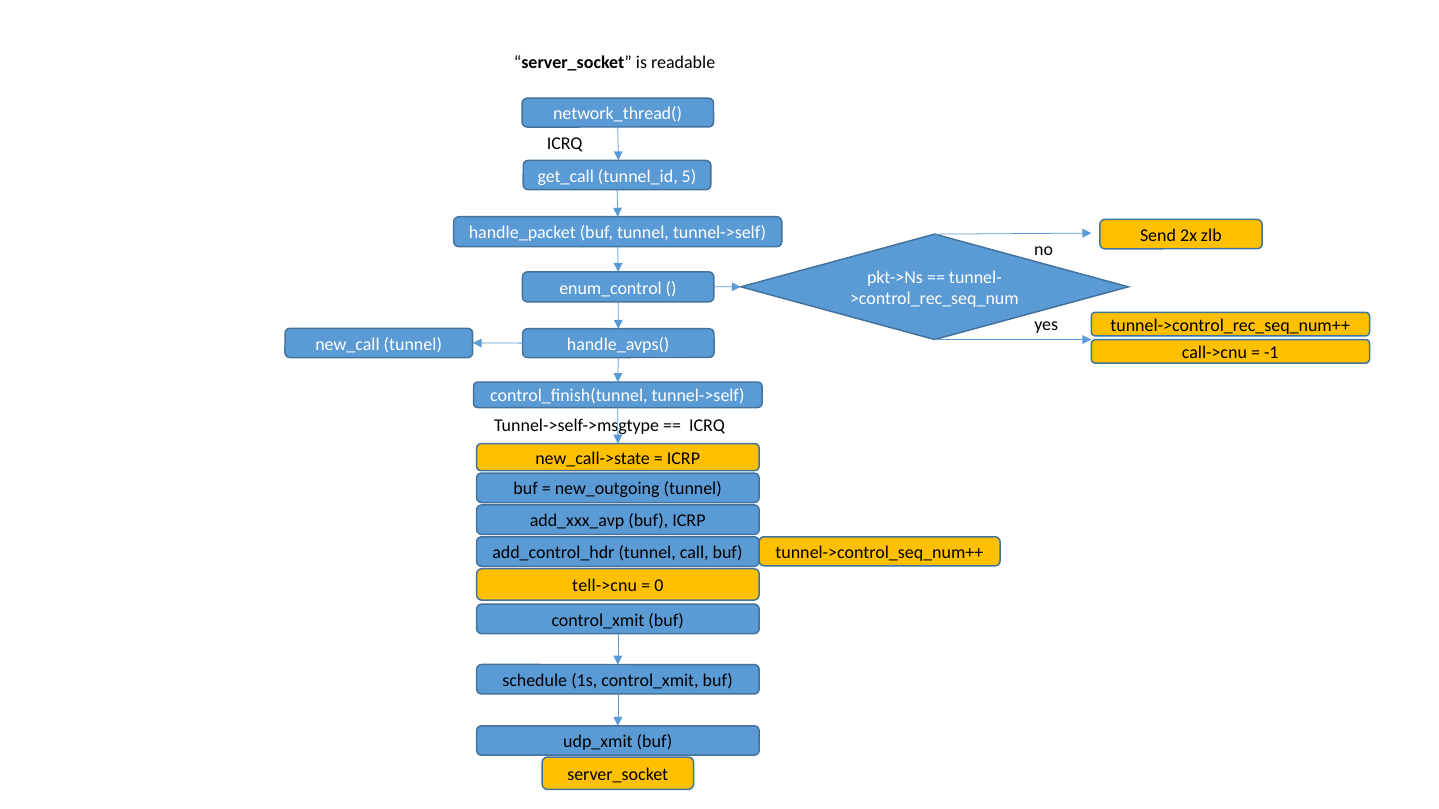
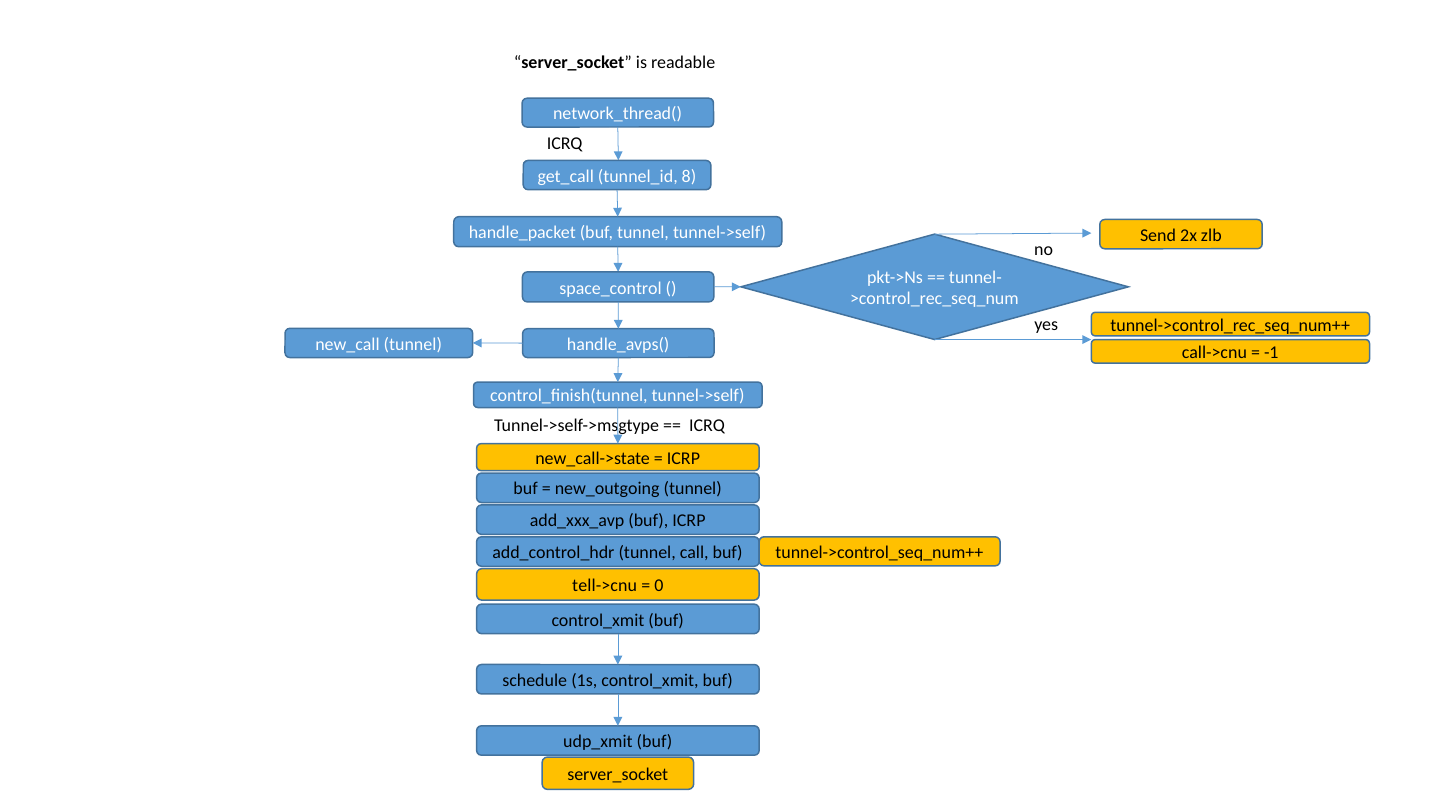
5: 5 -> 8
enum_control: enum_control -> space_control
